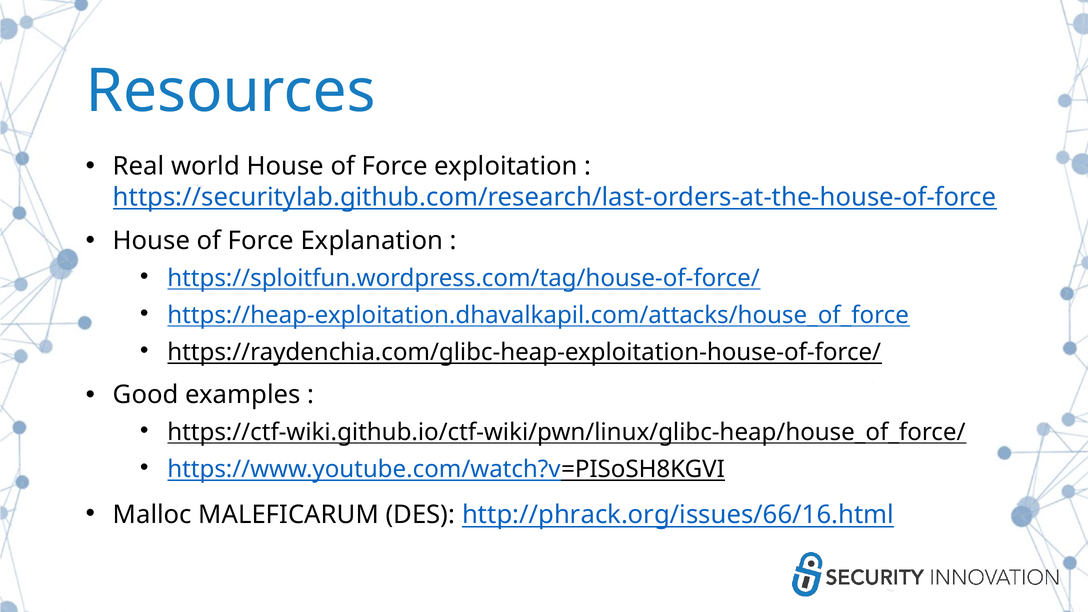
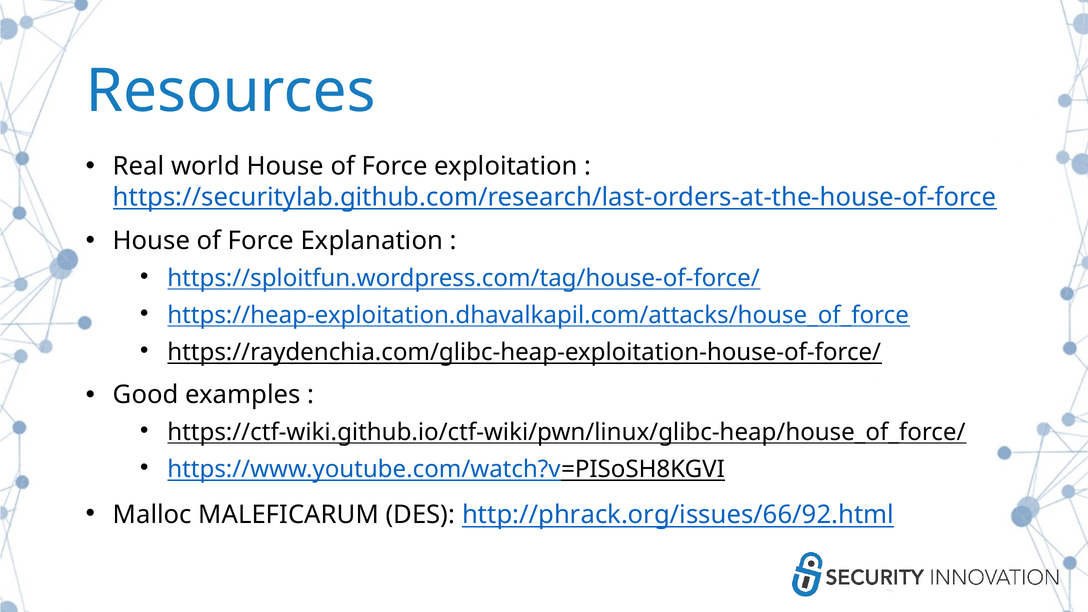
http://phrack.org/issues/66/16.html: http://phrack.org/issues/66/16.html -> http://phrack.org/issues/66/92.html
